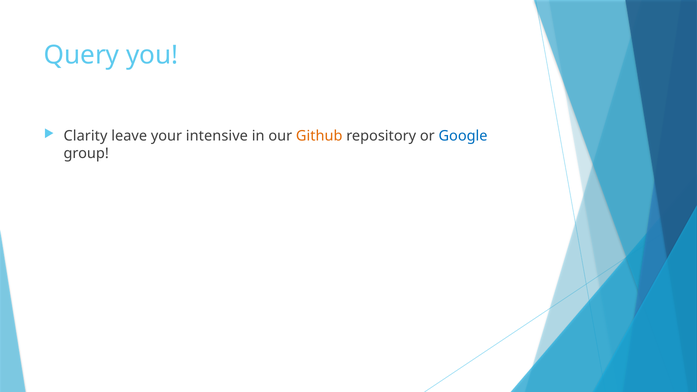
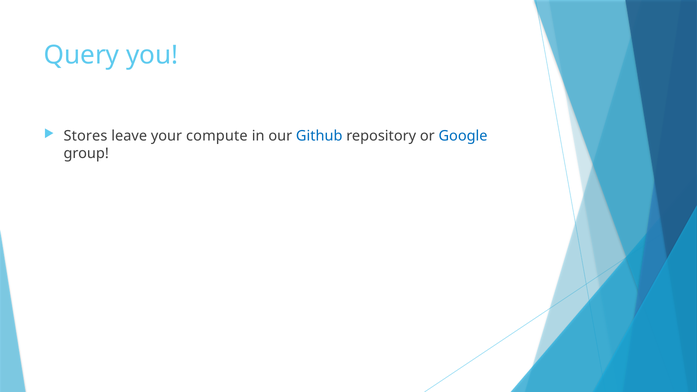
Clarity: Clarity -> Stores
intensive: intensive -> compute
Github colour: orange -> blue
